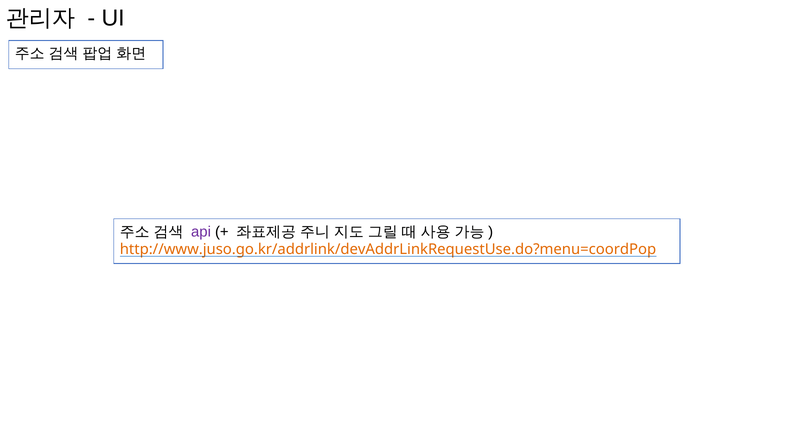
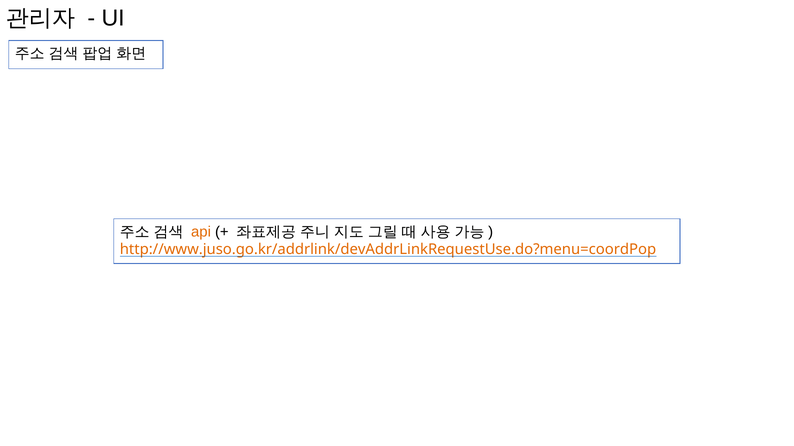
api colour: purple -> orange
